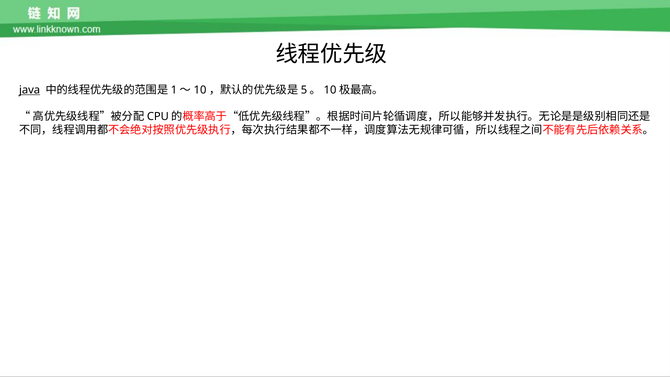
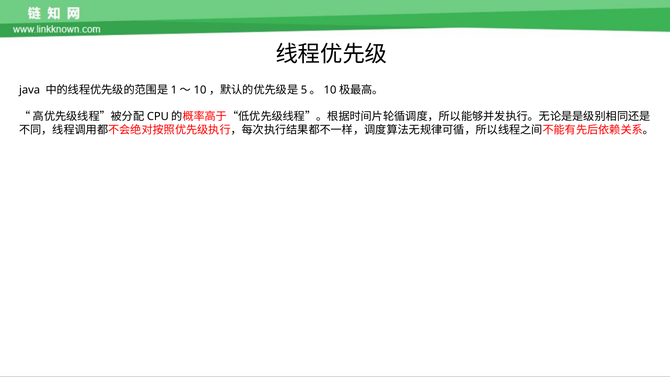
java underline: present -> none
